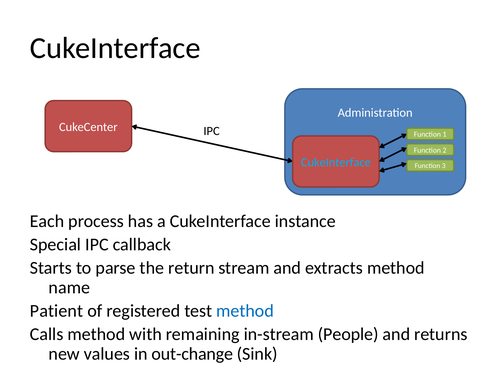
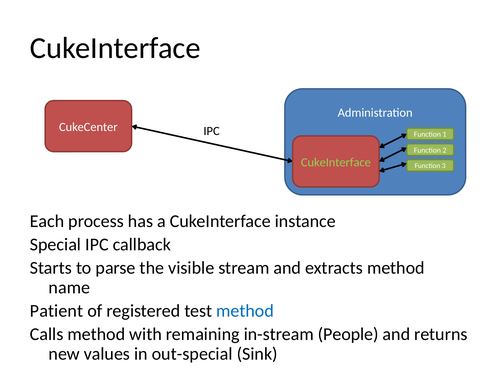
CukeInterface at (336, 162) colour: light blue -> light green
return: return -> visible
out-change: out-change -> out-special
